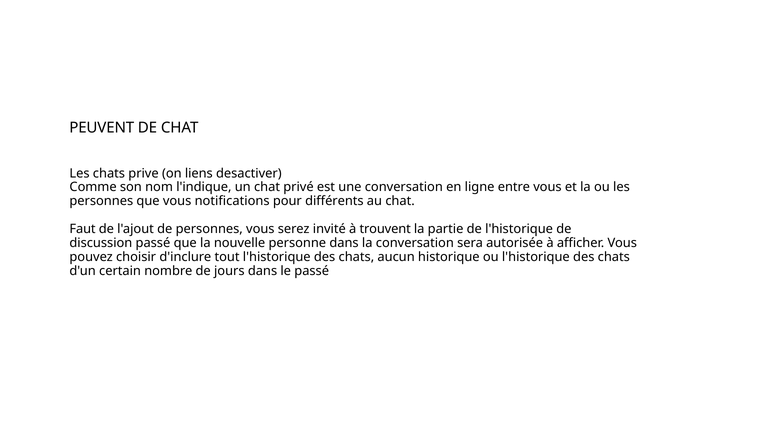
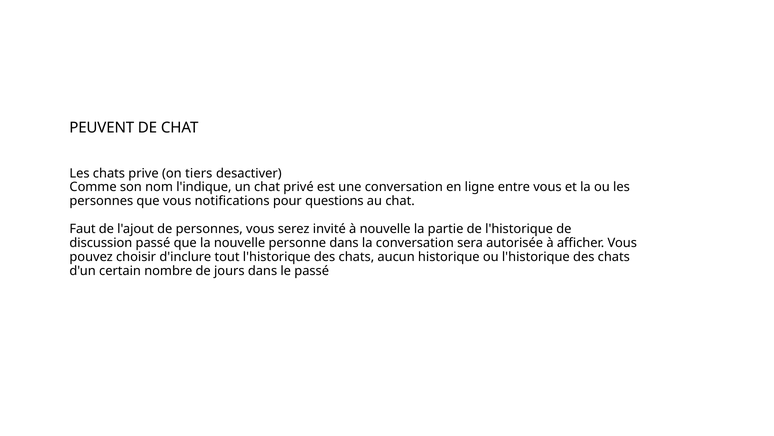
liens: liens -> tiers
différents: différents -> questions
à trouvent: trouvent -> nouvelle
